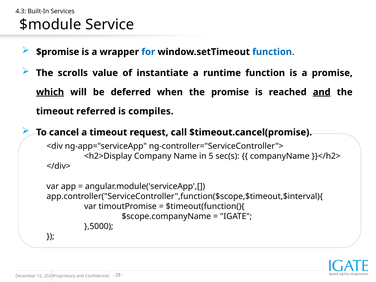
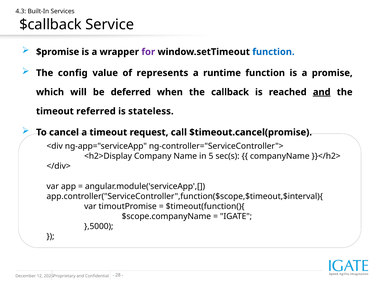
$module: $module -> $callback
for colour: blue -> purple
scrolls: scrolls -> config
instantiate: instantiate -> represents
which underline: present -> none
the promise: promise -> callback
compiles: compiles -> stateless
